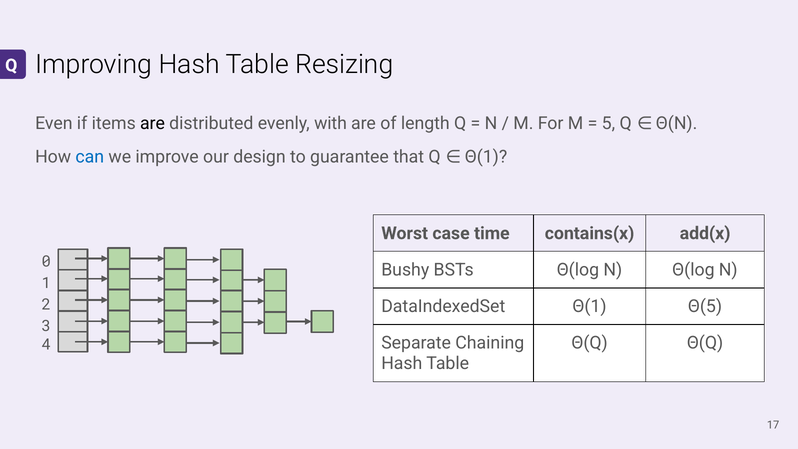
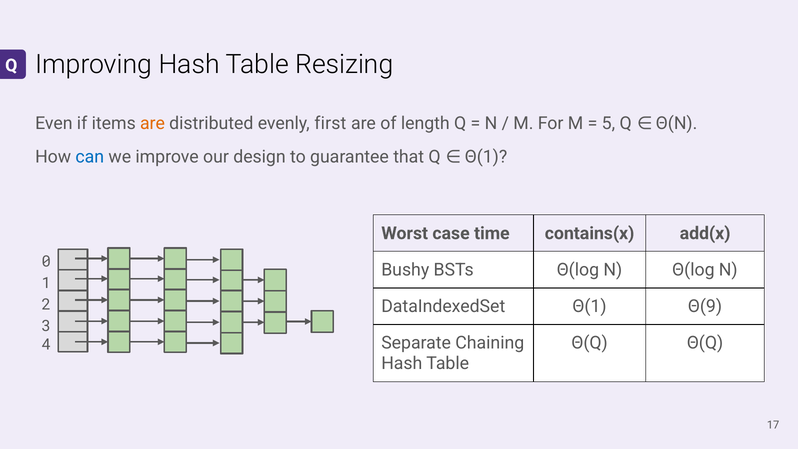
are at (152, 124) colour: black -> orange
with: with -> first
Θ(5: Θ(5 -> Θ(9
